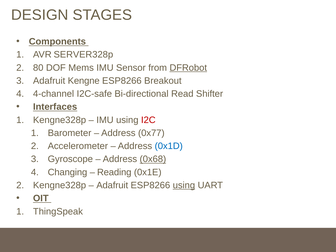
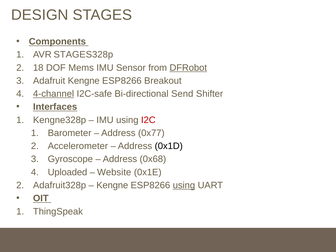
SERVER328p: SERVER328p -> STAGES328p
80: 80 -> 18
4-channel underline: none -> present
Read: Read -> Send
0x1D colour: blue -> black
0x68 underline: present -> none
Changing: Changing -> Uploaded
Reading: Reading -> Website
Kengne328p at (60, 185): Kengne328p -> Adafruit328p
Adafruit at (112, 185): Adafruit -> Kengne
